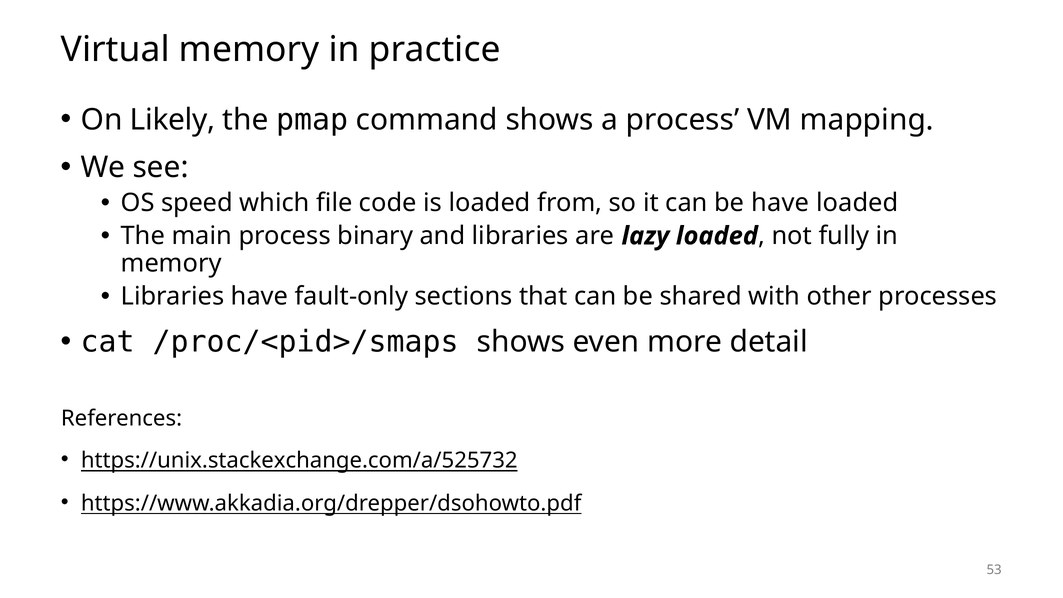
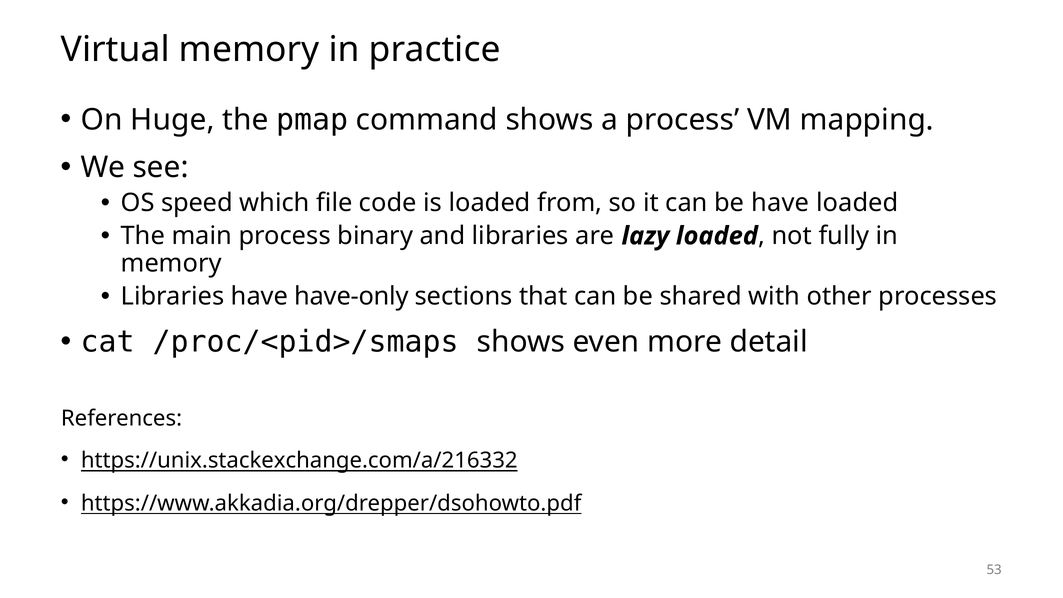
Likely: Likely -> Huge
fault-only: fault-only -> have-only
https://unix.stackexchange.com/a/525732: https://unix.stackexchange.com/a/525732 -> https://unix.stackexchange.com/a/216332
